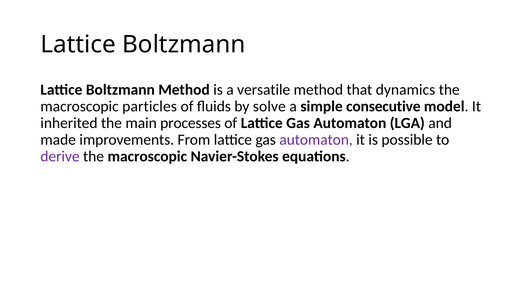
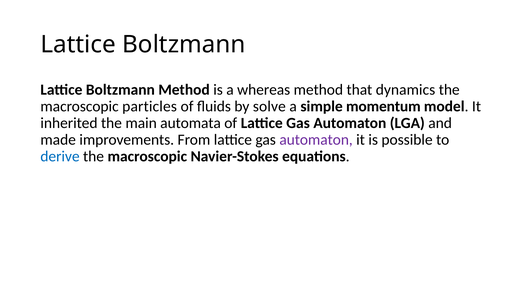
versatile: versatile -> whereas
consecutive: consecutive -> momentum
processes: processes -> automata
derive colour: purple -> blue
